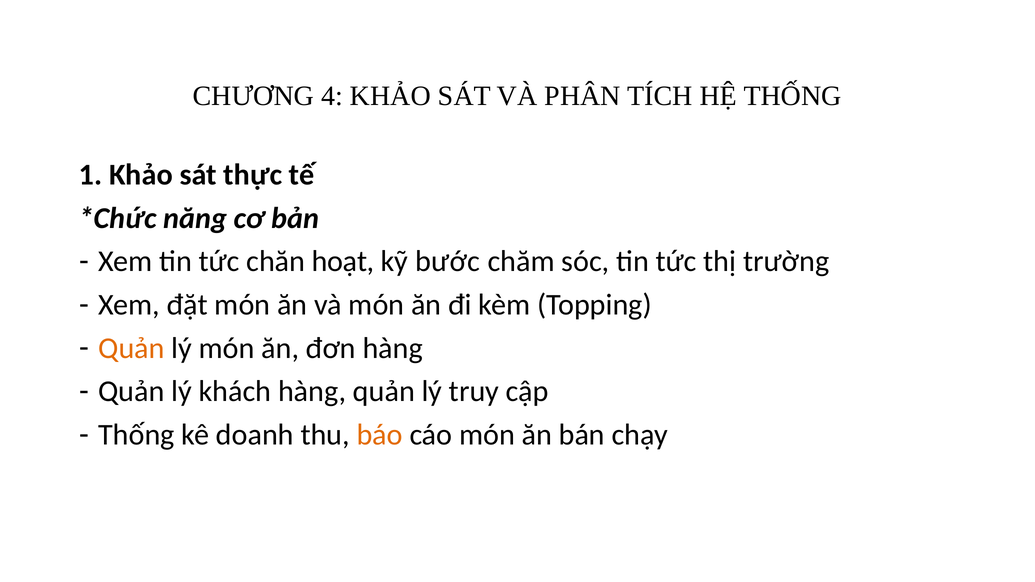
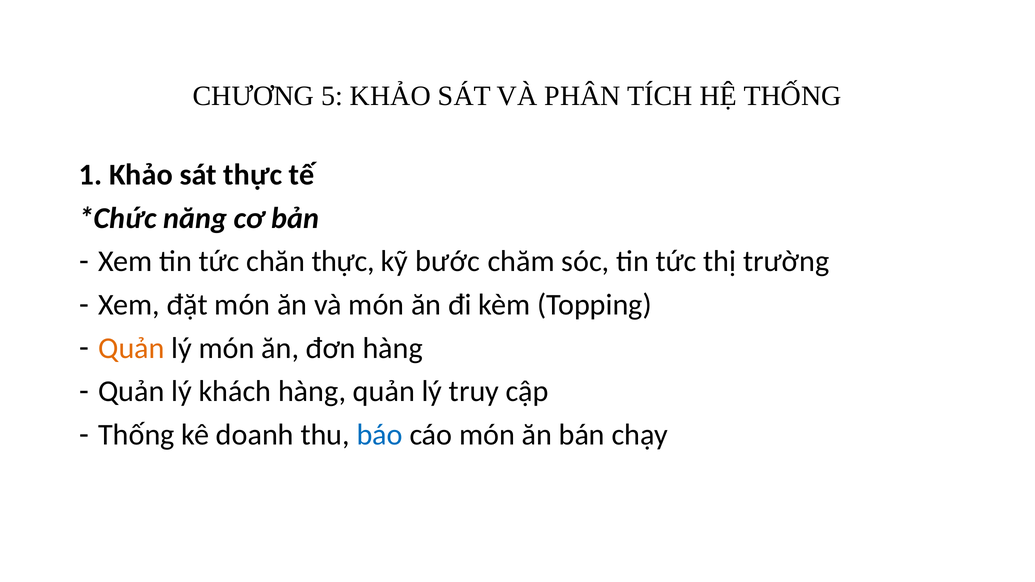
4: 4 -> 5
chăn hoạt: hoạt -> thực
báo colour: orange -> blue
